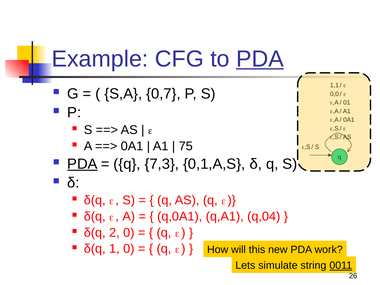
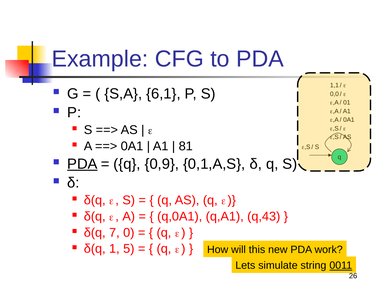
PDA at (260, 59) underline: present -> none
0,7: 0,7 -> 6,1
75: 75 -> 81
7,3: 7,3 -> 0,9
q,04: q,04 -> q,43
2: 2 -> 7
1 0: 0 -> 5
